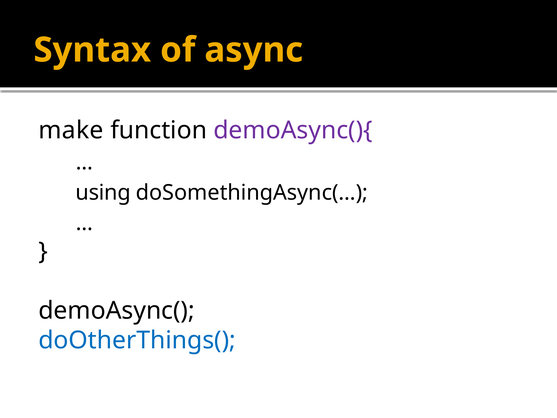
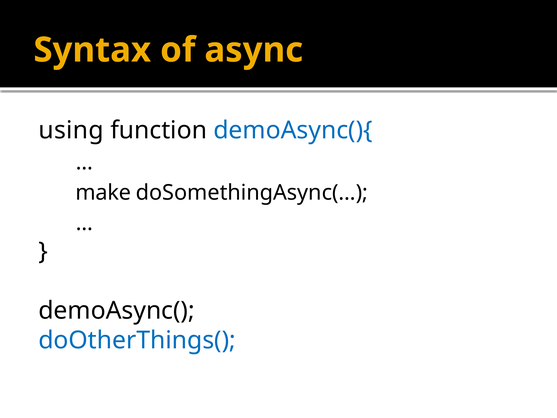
make: make -> using
demoAsync(){ colour: purple -> blue
using: using -> make
